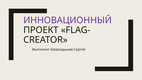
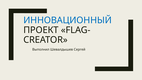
ИННОВАЦИОННЫЙ colour: purple -> blue
